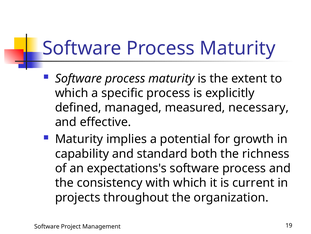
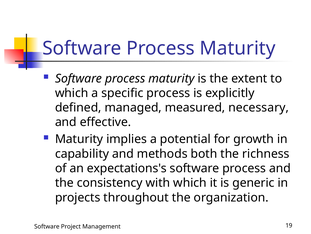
standard: standard -> methods
current: current -> generic
